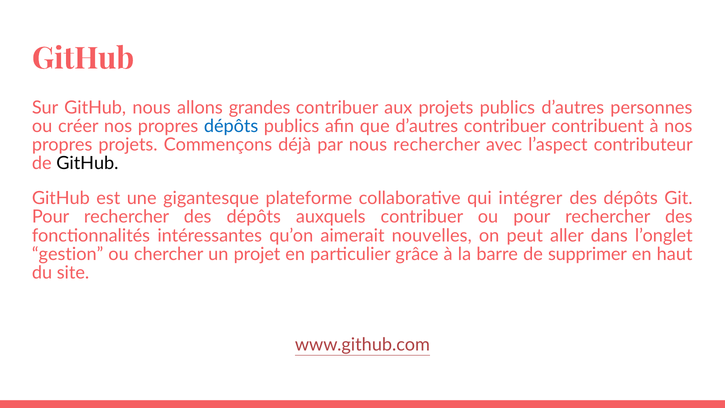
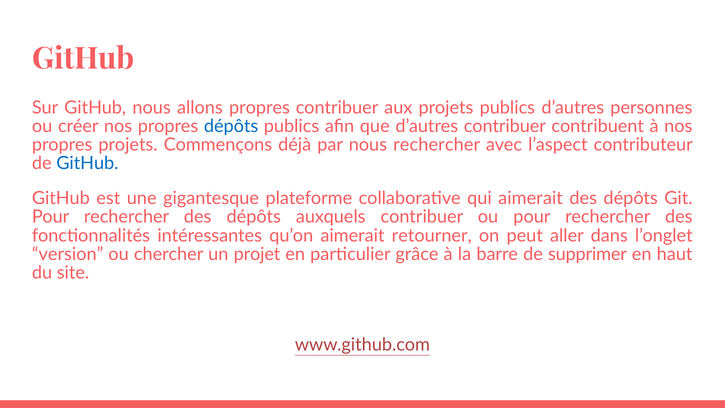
allons grandes: grandes -> propres
GitHub at (87, 163) colour: black -> blue
qui intégrer: intégrer -> aimerait
nouvelles: nouvelles -> retourner
gestion: gestion -> version
